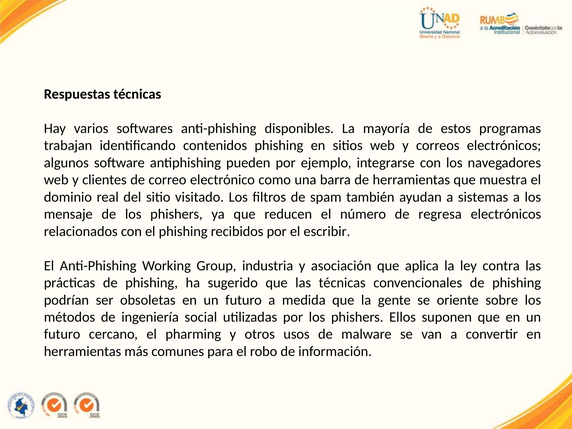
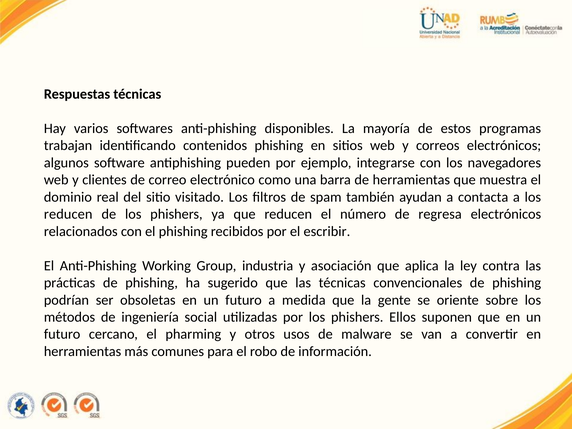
sistemas: sistemas -> contacta
mensaje at (68, 214): mensaje -> reducen
